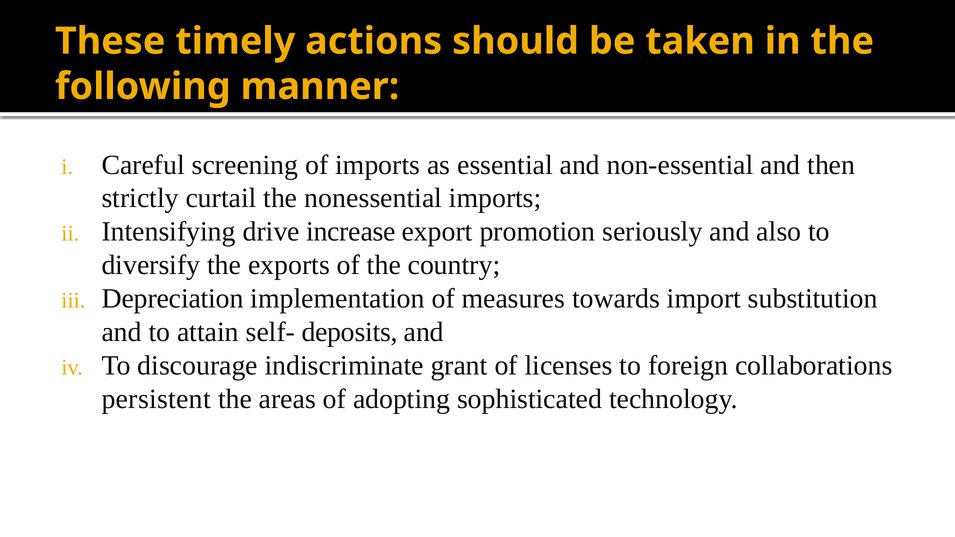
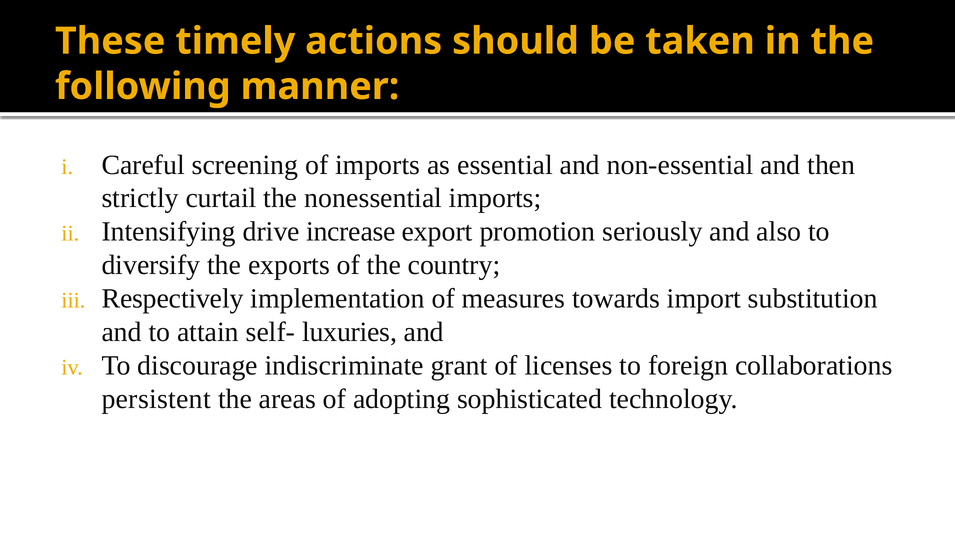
Depreciation: Depreciation -> Respectively
deposits: deposits -> luxuries
